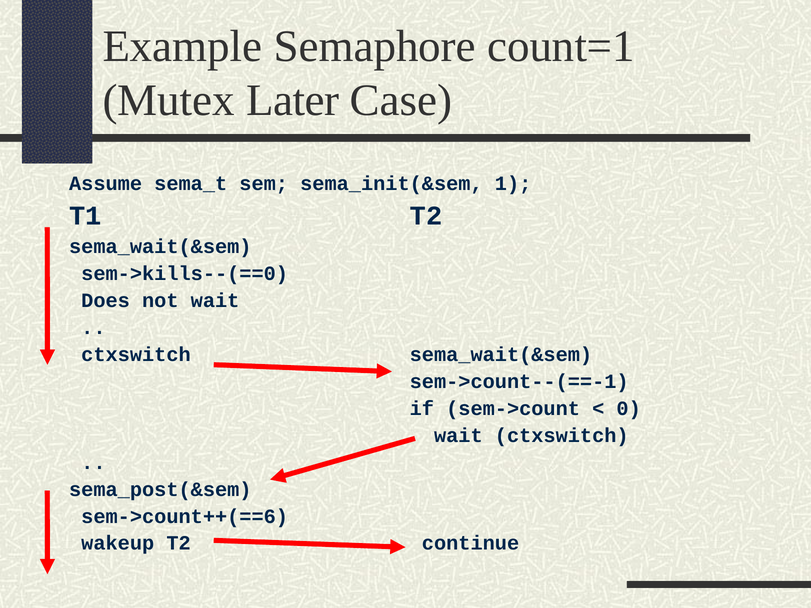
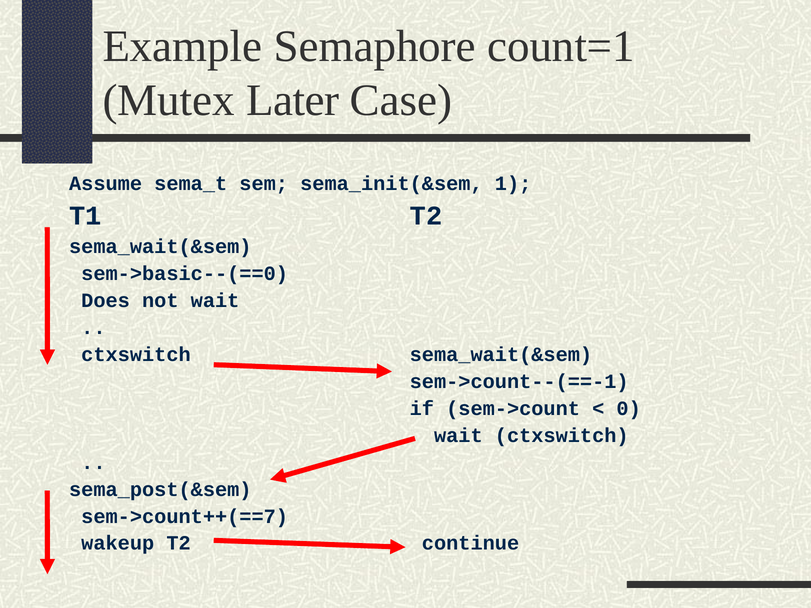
sem->kills--(==0: sem->kills--(==0 -> sem->basic--(==0
sem->count++(==6: sem->count++(==6 -> sem->count++(==7
